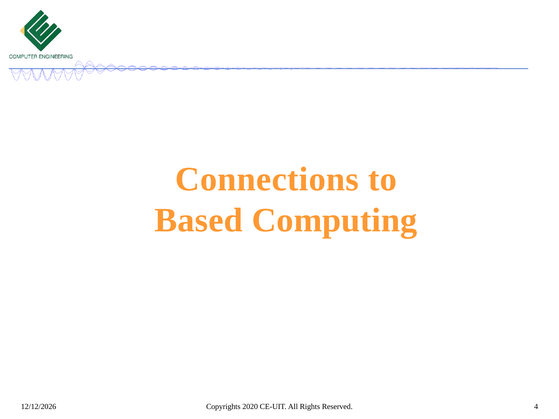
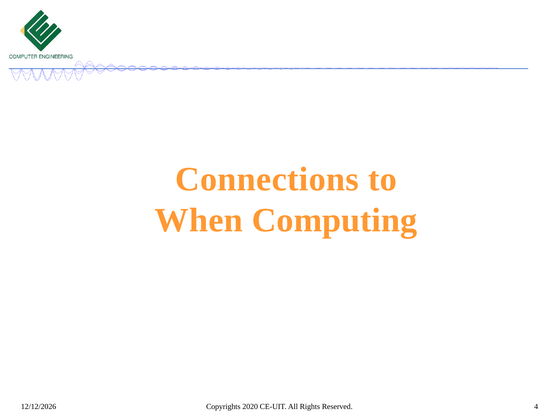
Based: Based -> When
